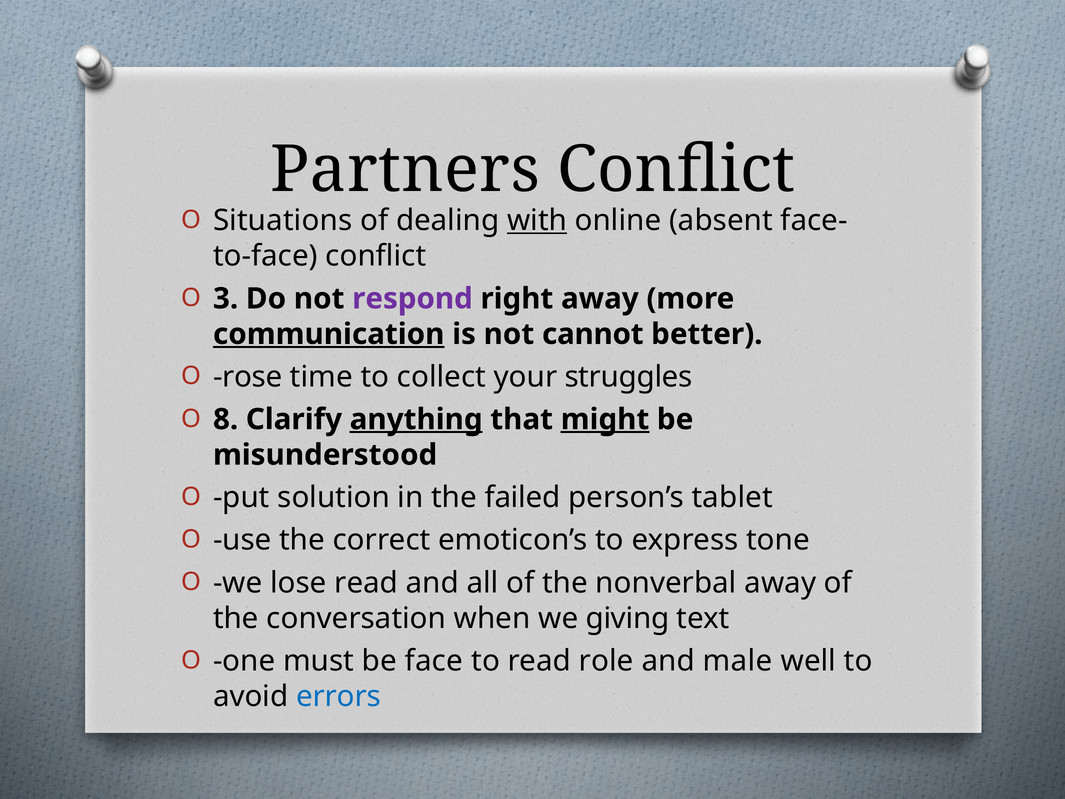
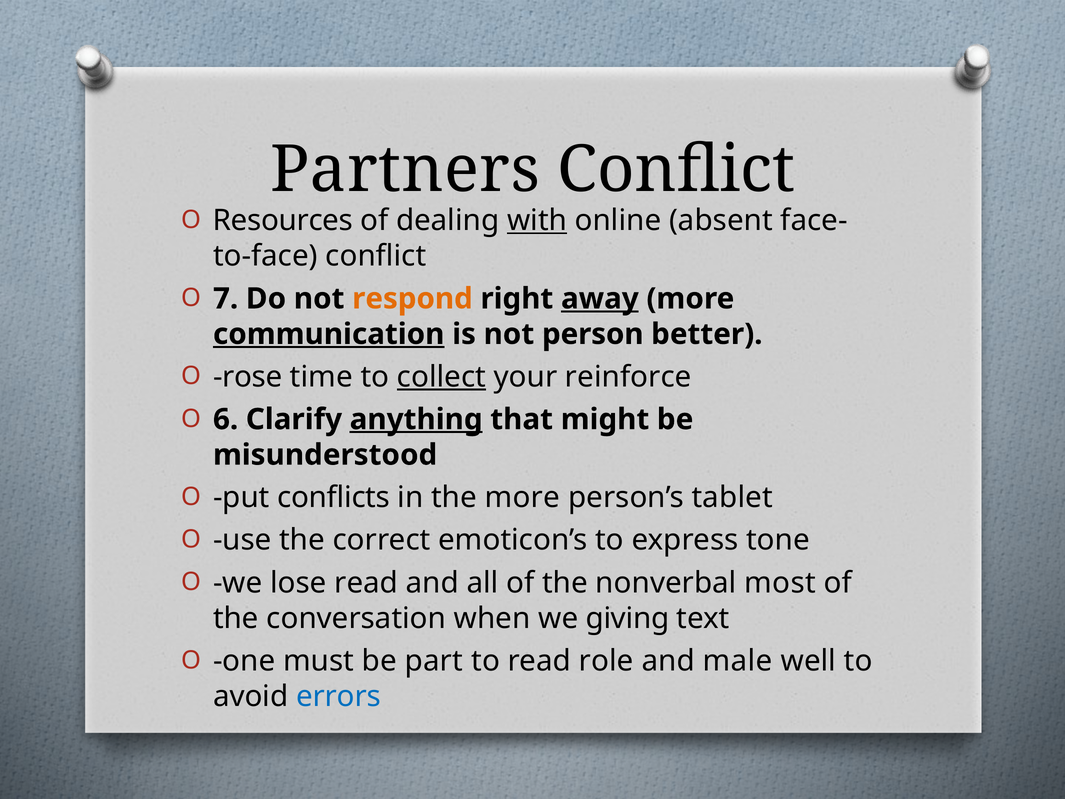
Situations: Situations -> Resources
3: 3 -> 7
respond colour: purple -> orange
away at (600, 299) underline: none -> present
cannot: cannot -> person
collect underline: none -> present
struggles: struggles -> reinforce
8: 8 -> 6
might underline: present -> none
solution: solution -> conflicts
the failed: failed -> more
nonverbal away: away -> most
face: face -> part
